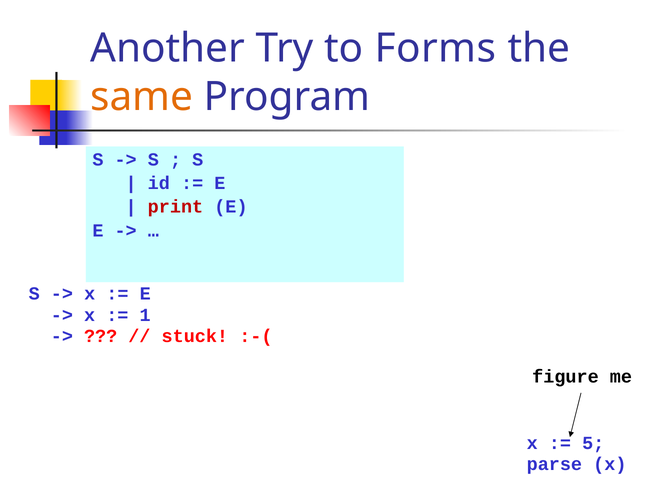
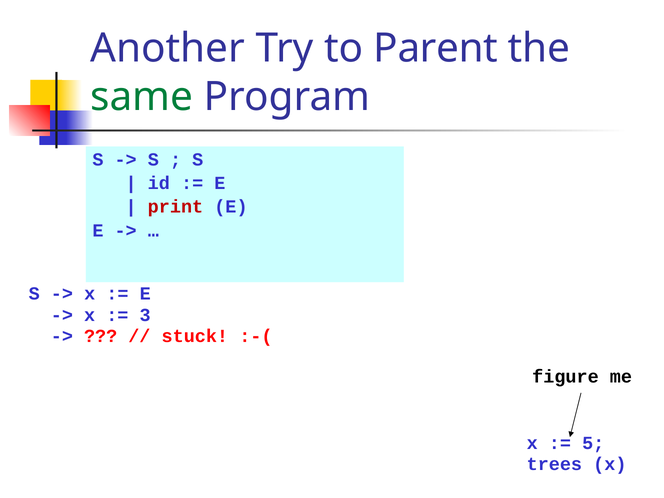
Forms: Forms -> Parent
same colour: orange -> green
1: 1 -> 3
parse: parse -> trees
